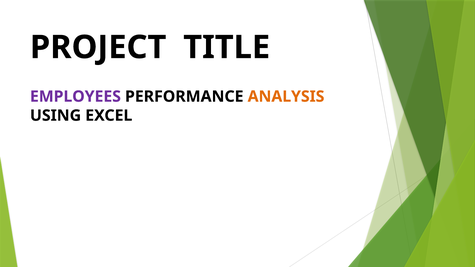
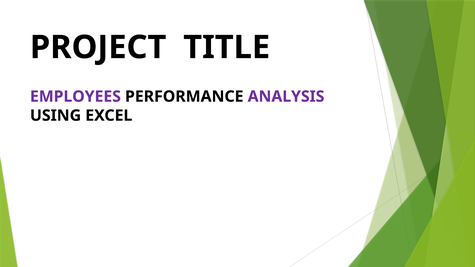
ANALYSIS colour: orange -> purple
